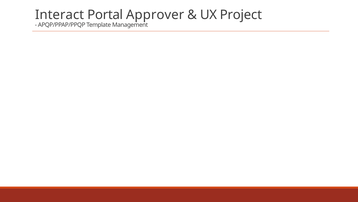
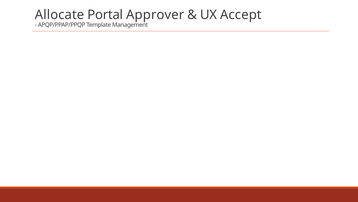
Interact: Interact -> Allocate
Project: Project -> Accept
